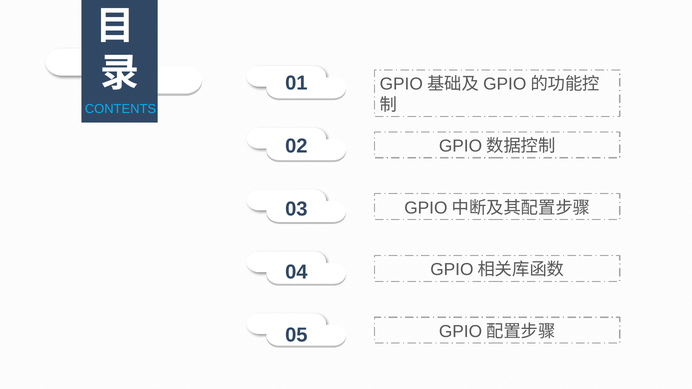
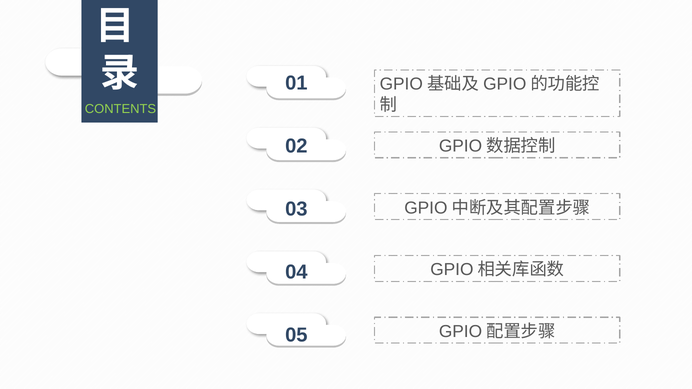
CONTENTS colour: light blue -> light green
